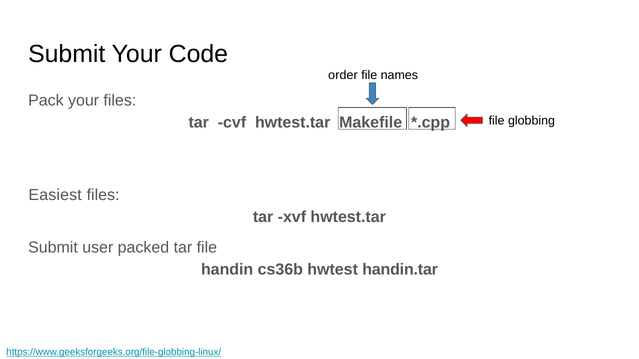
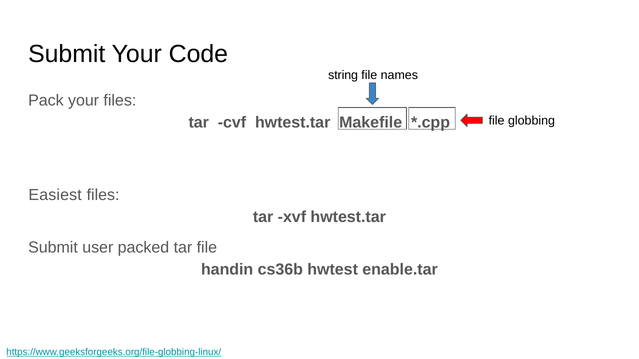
order: order -> string
handin.tar: handin.tar -> enable.tar
